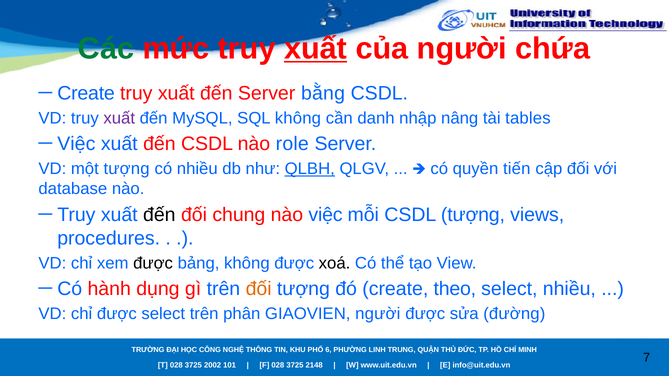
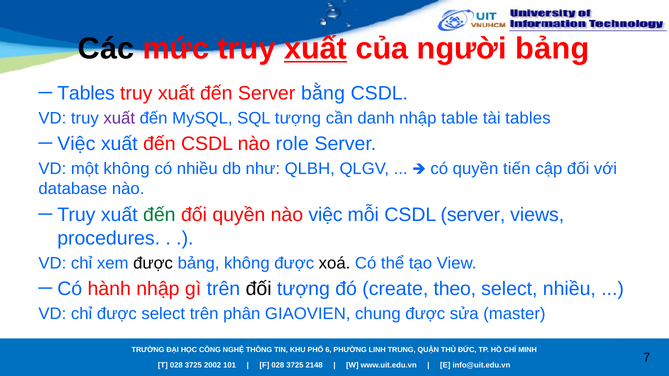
Các colour: green -> black
người chứa: chứa -> bảng
Create at (86, 93): Create -> Tables
SQL không: không -> tượng
nâng: nâng -> table
một tượng: tượng -> không
QLBH underline: present -> none
đến at (159, 215) colour: black -> green
đối chung: chung -> quyền
CSDL tượng: tượng -> server
hành dụng: dụng -> nhập
đối at (259, 289) colour: orange -> black
GIAOVIEN người: người -> chung
đường: đường -> master
